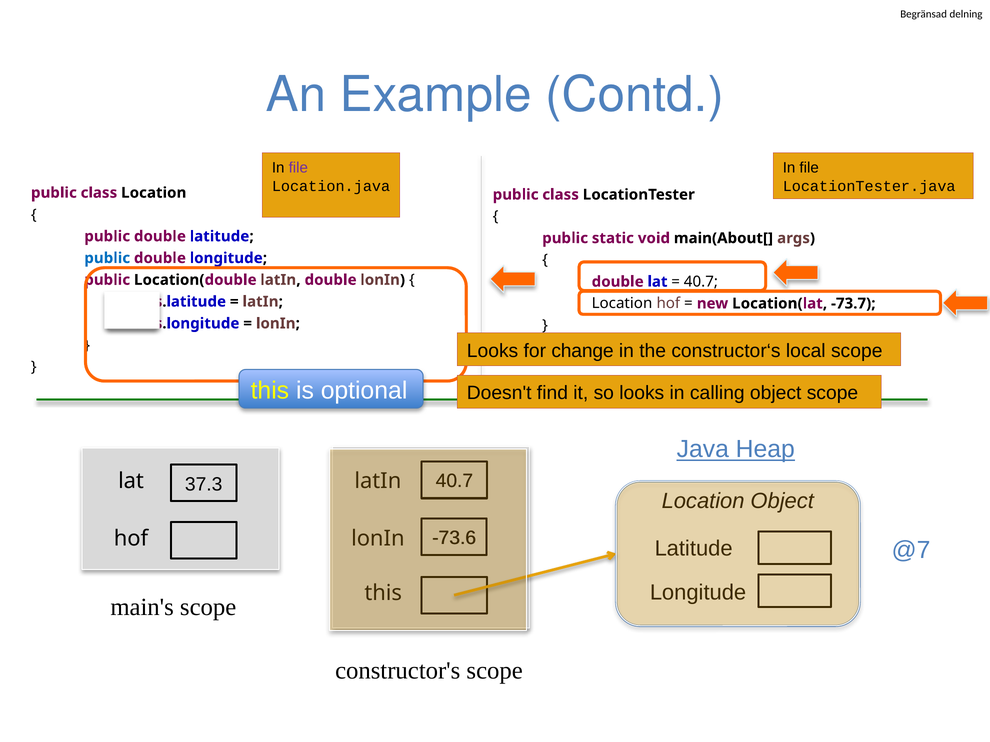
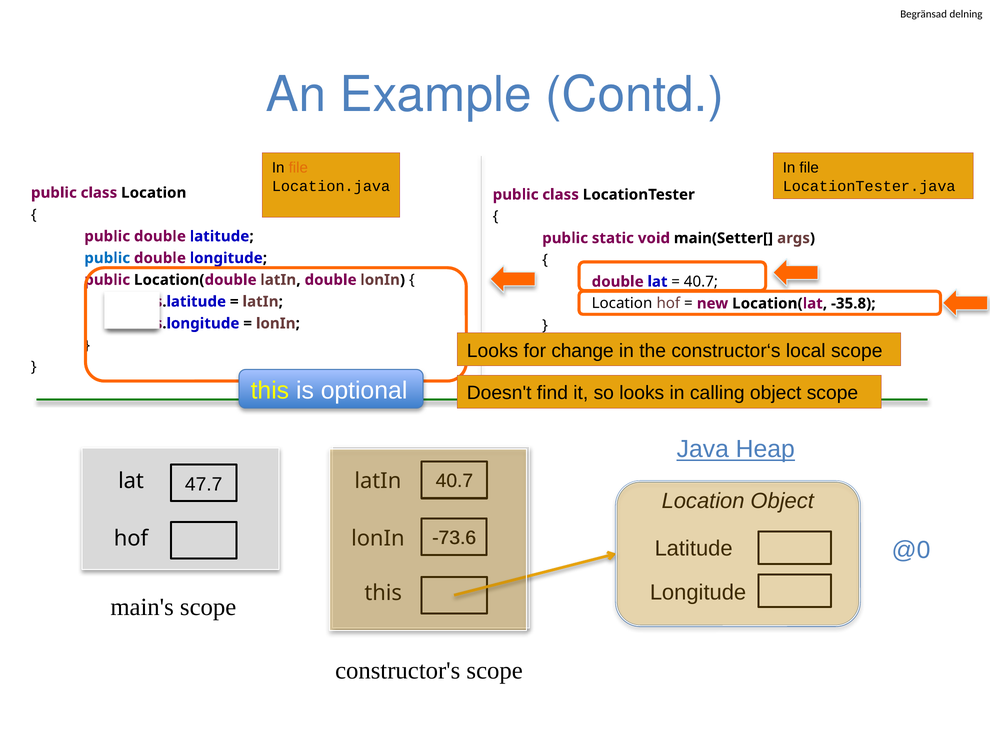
file at (298, 168) colour: purple -> orange
main(About[: main(About[ -> main(Setter[
-73.7: -73.7 -> -35.8
37.3: 37.3 -> 47.7
@7: @7 -> @0
